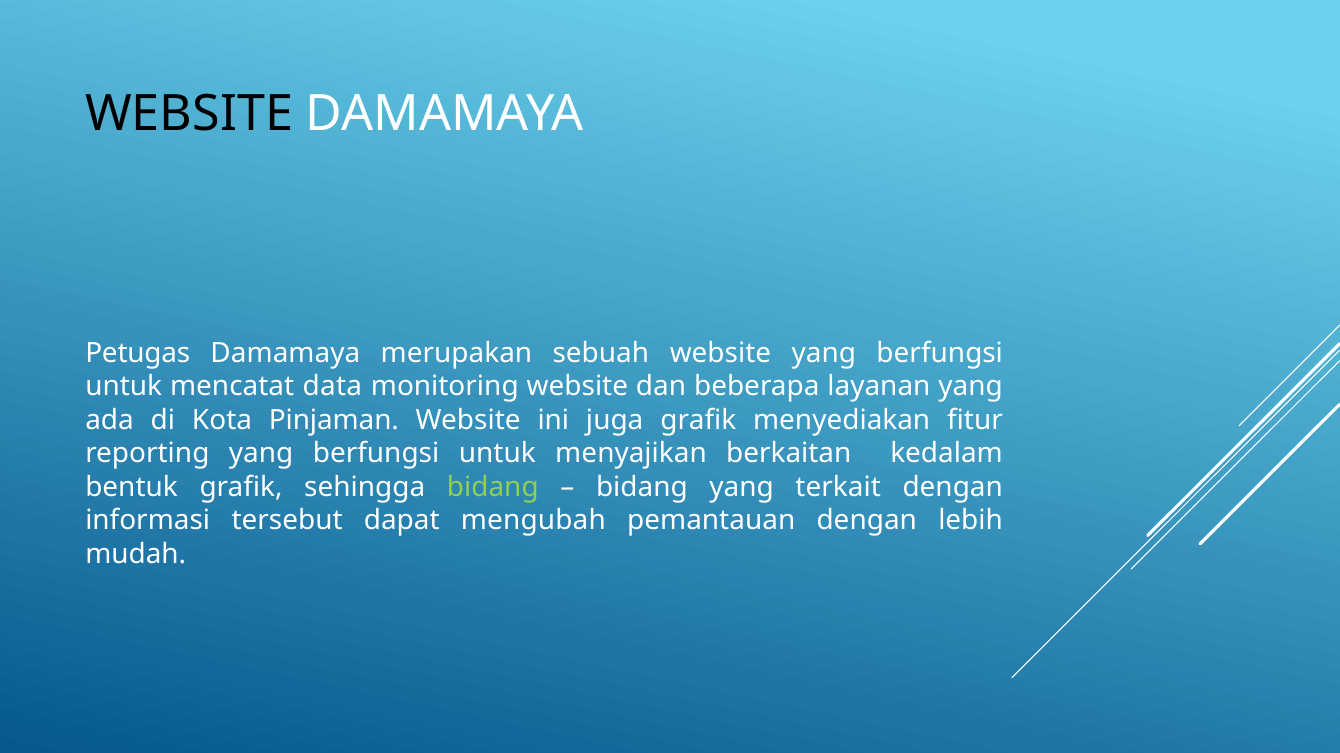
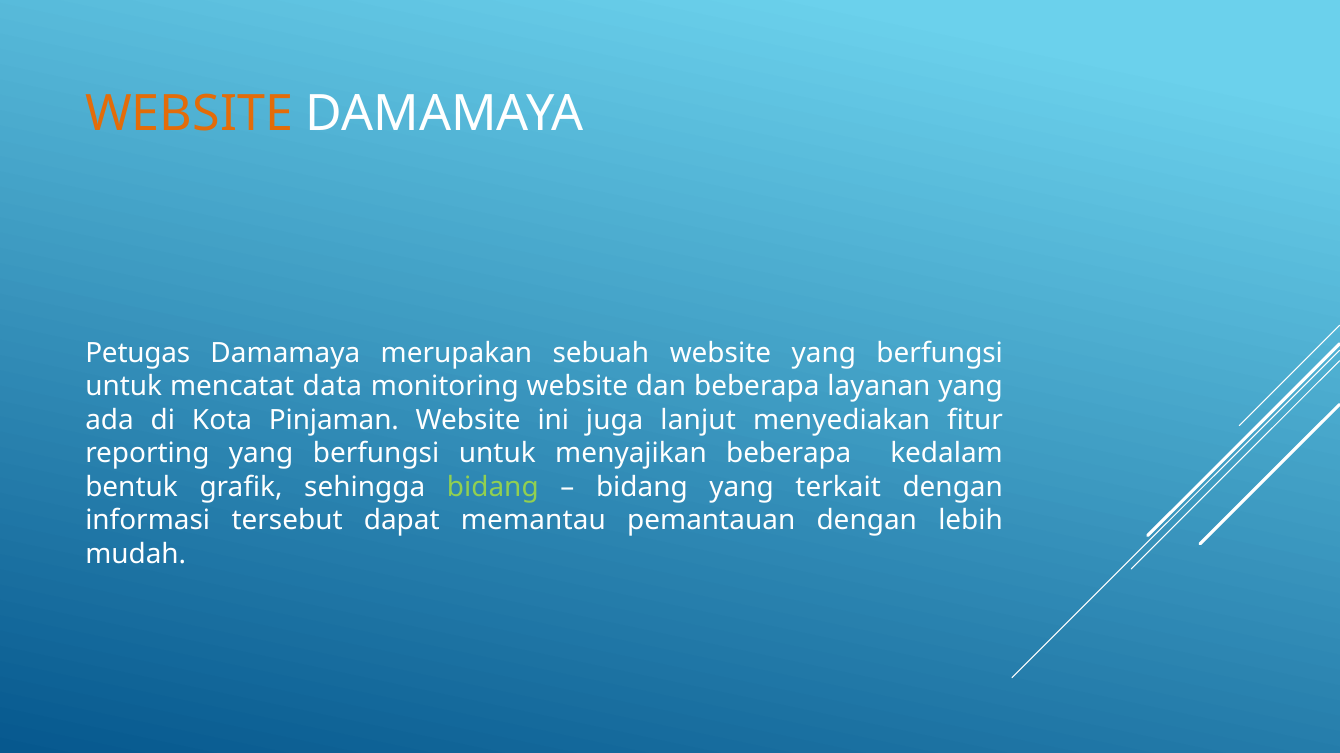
WEBSITE at (189, 114) colour: black -> orange
juga grafik: grafik -> lanjut
menyajikan berkaitan: berkaitan -> beberapa
mengubah: mengubah -> memantau
